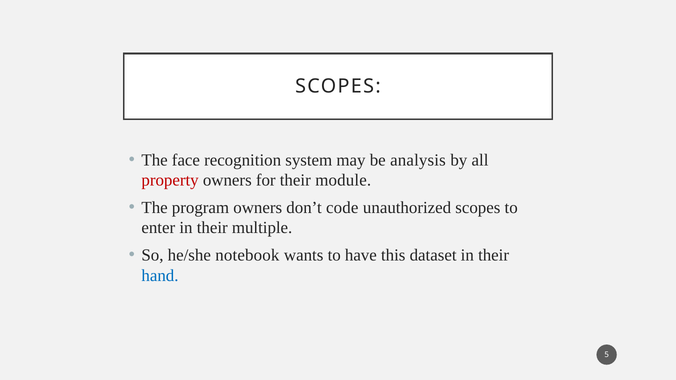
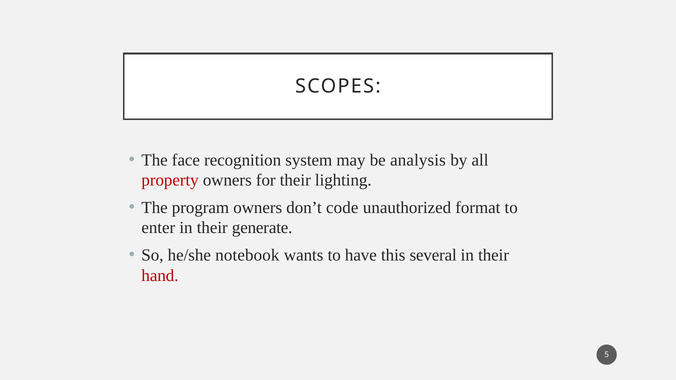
module: module -> lighting
unauthorized scopes: scopes -> format
multiple: multiple -> generate
dataset: dataset -> several
hand colour: blue -> red
